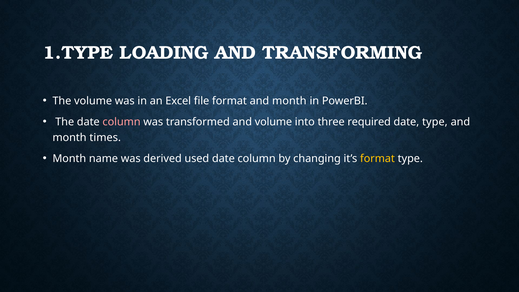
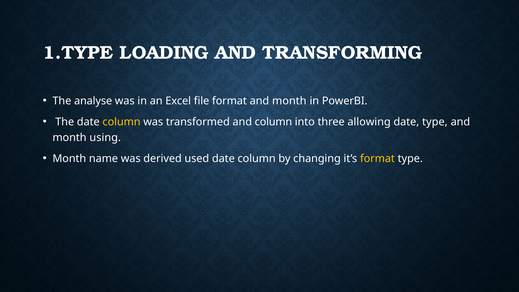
The volume: volume -> analyse
column at (122, 122) colour: pink -> yellow
and volume: volume -> column
required: required -> allowing
times: times -> using
